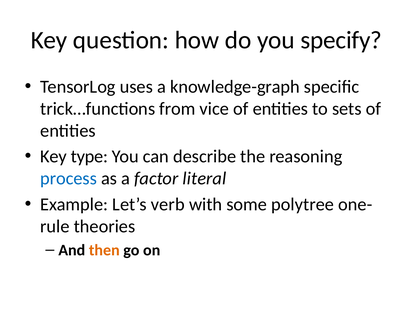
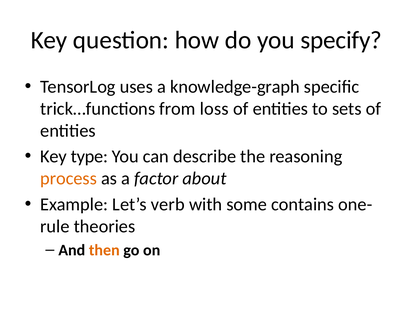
vice: vice -> loss
process colour: blue -> orange
literal: literal -> about
polytree: polytree -> contains
